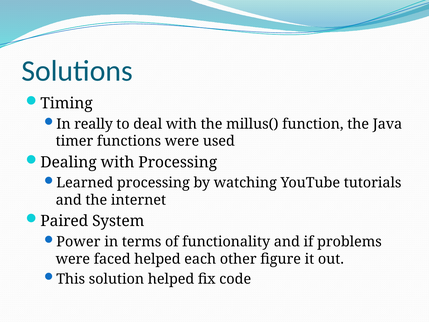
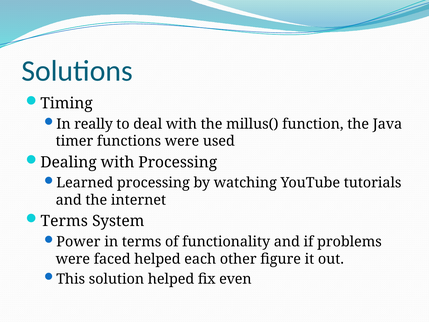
Paired at (64, 221): Paired -> Terms
code: code -> even
